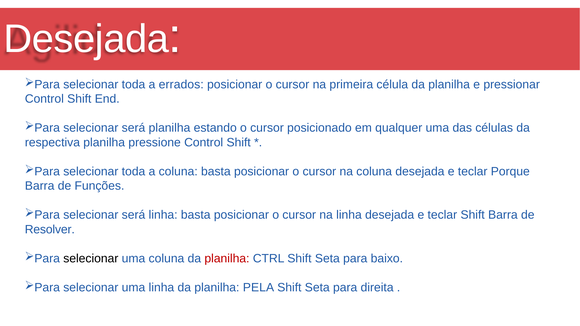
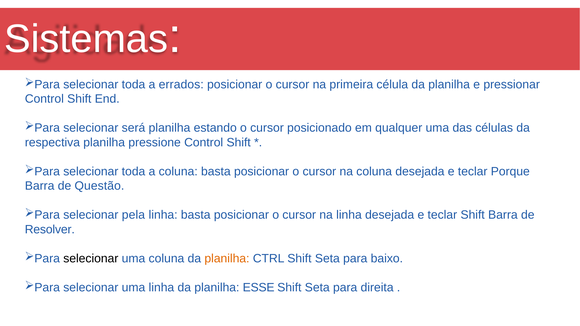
Desejada at (86, 39): Desejada -> Sistemas
Funções: Funções -> Questão
será at (133, 215): será -> pela
planilha at (227, 259) colour: red -> orange
PELA: PELA -> ESSE
